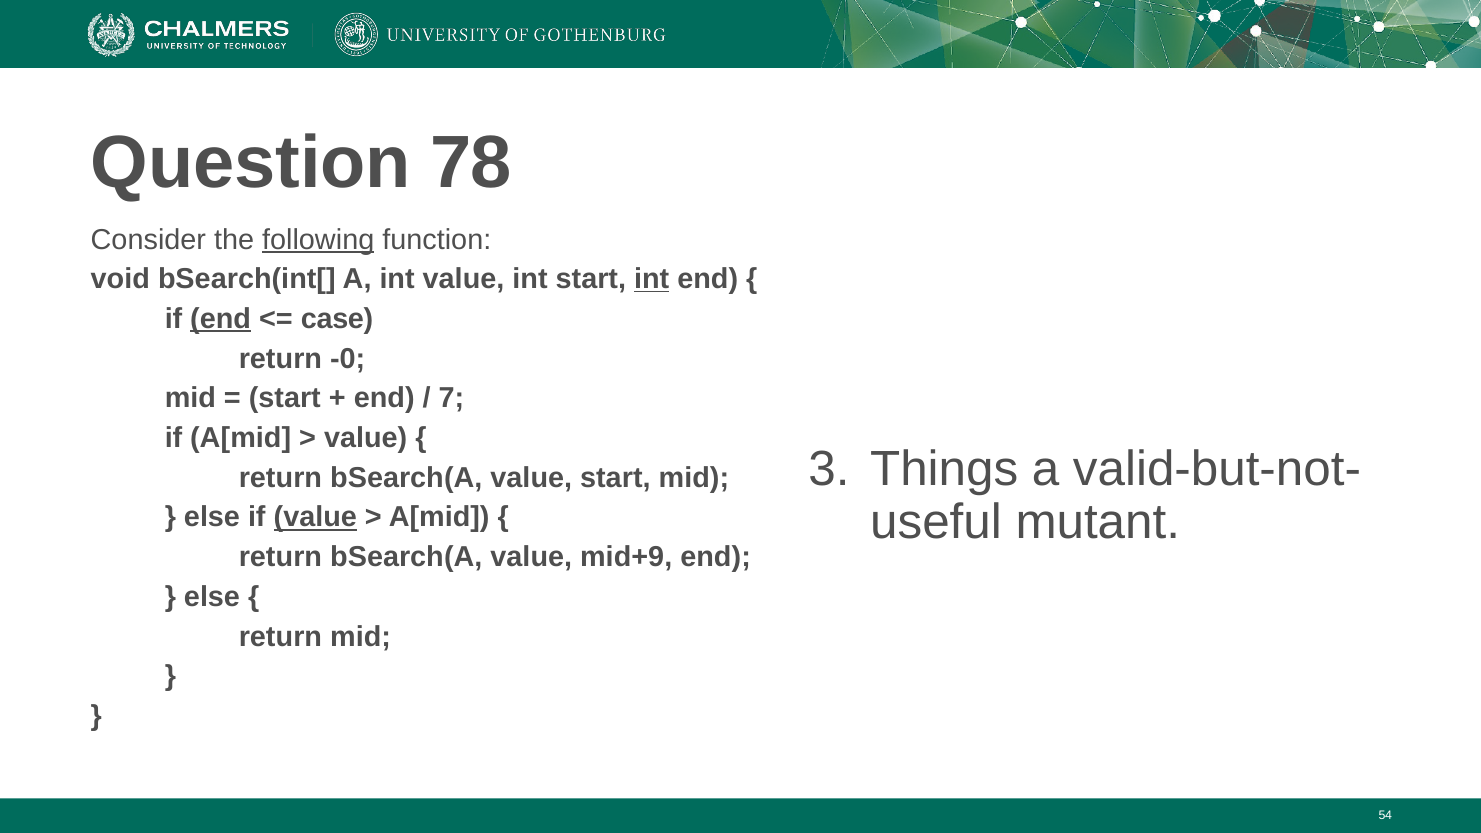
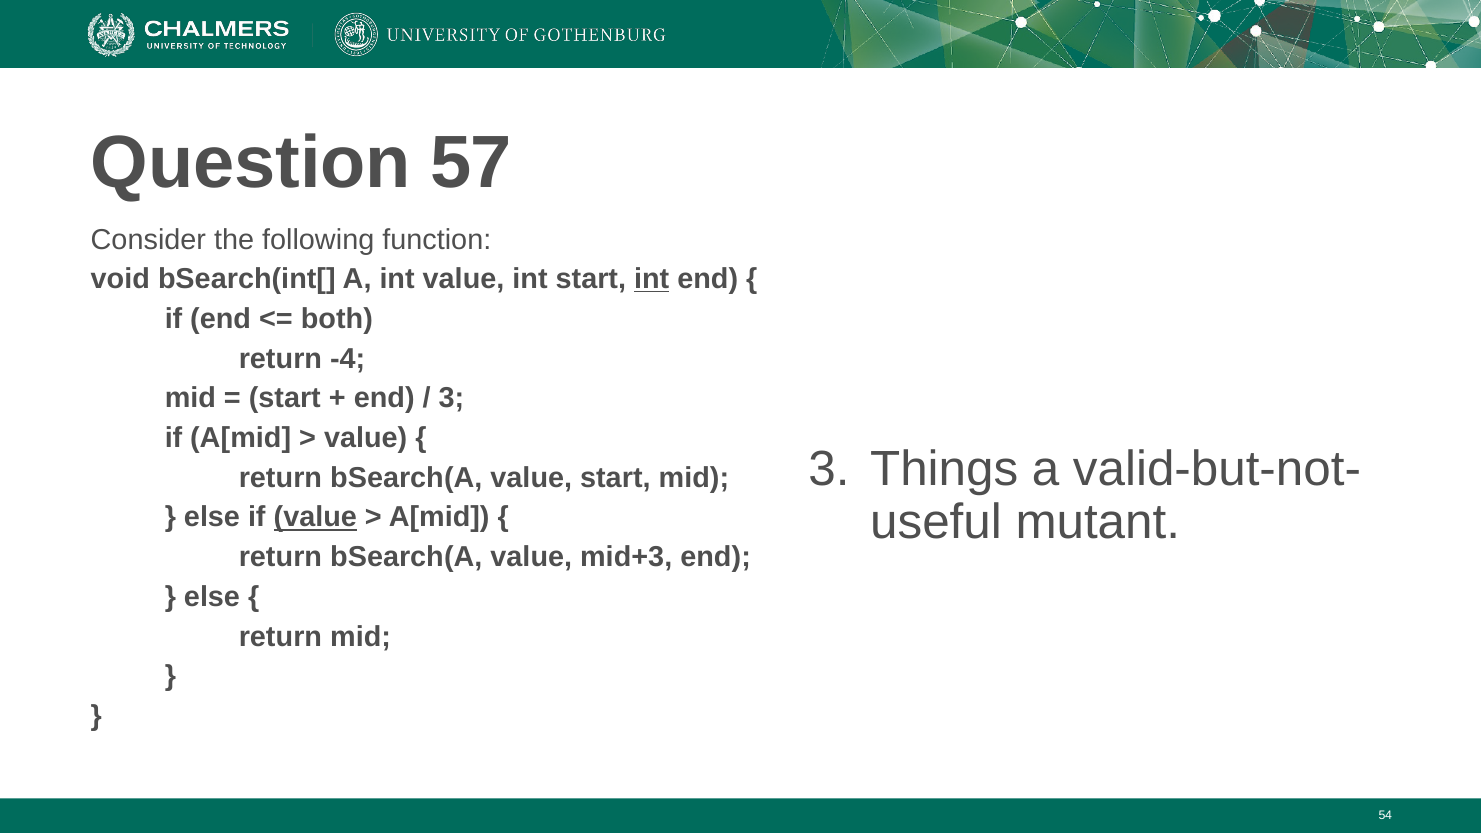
78: 78 -> 57
following underline: present -> none
end at (221, 319) underline: present -> none
case: case -> both
-0: -0 -> -4
7 at (451, 398): 7 -> 3
mid+9: mid+9 -> mid+3
